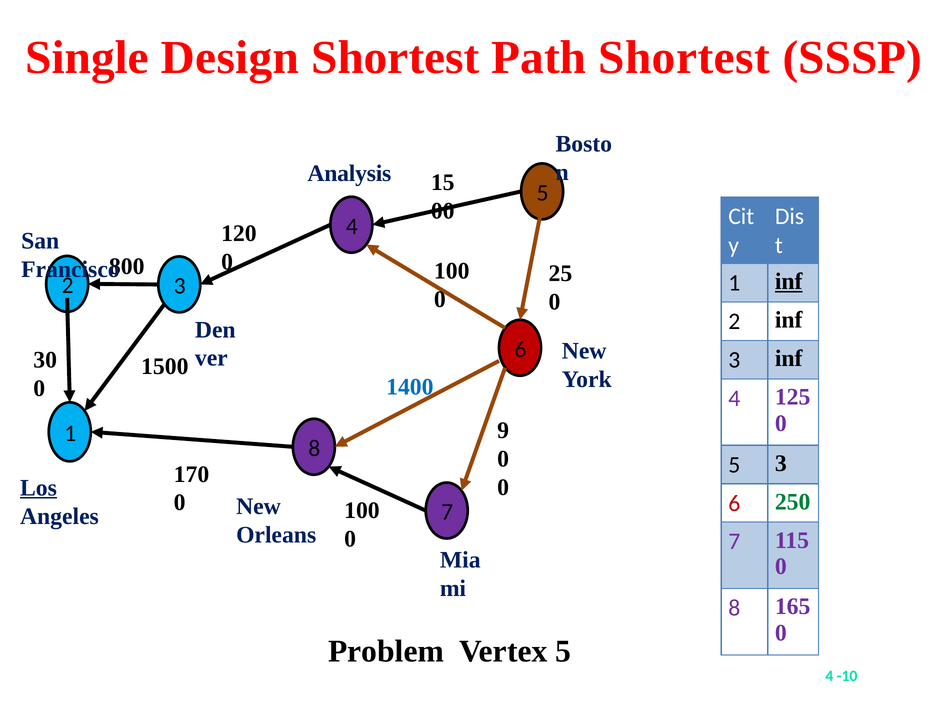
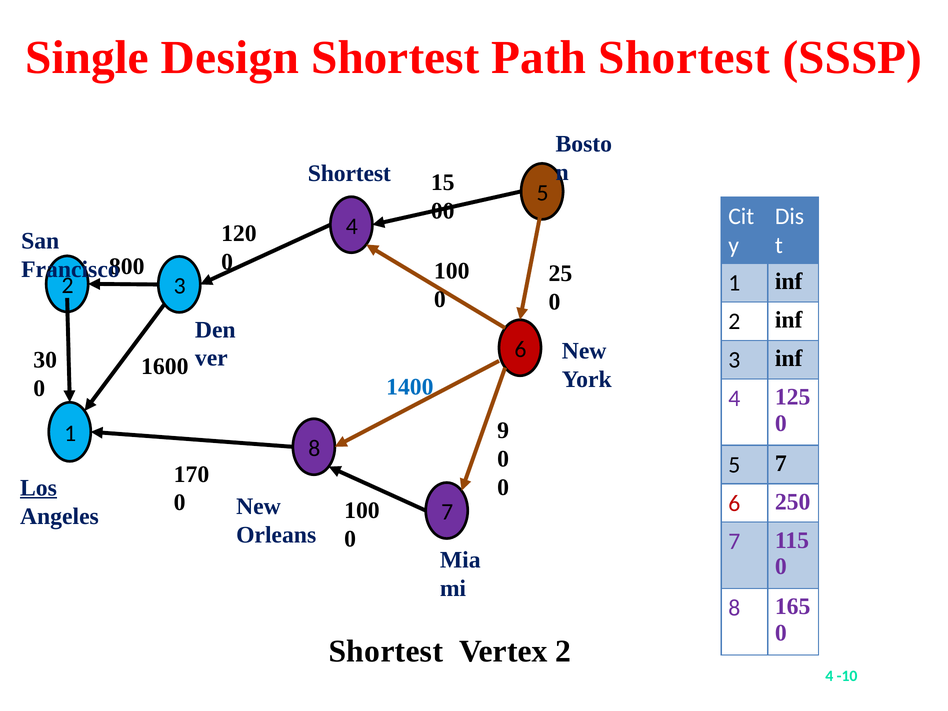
Analysis at (349, 173): Analysis -> Shortest
inf at (789, 282) underline: present -> none
1500: 1500 -> 1600
3 at (781, 463): 3 -> 7
250 colour: green -> purple
Problem at (386, 651): Problem -> Shortest
Vertex 5: 5 -> 2
